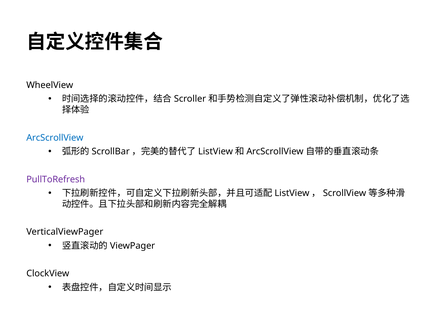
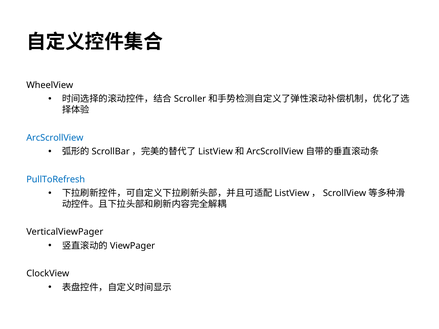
PullToRefresh colour: purple -> blue
